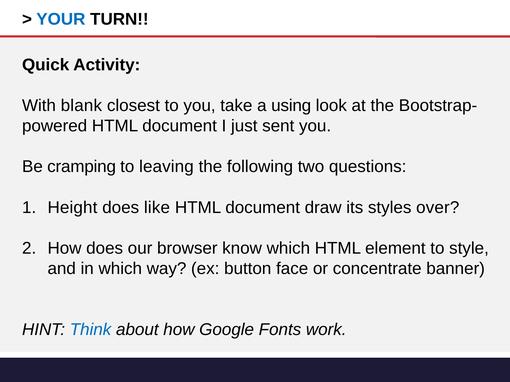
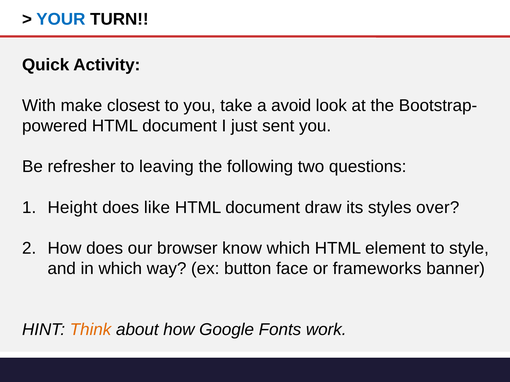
blank: blank -> make
using: using -> avoid
cramping: cramping -> refresher
concentrate: concentrate -> frameworks
Think colour: blue -> orange
